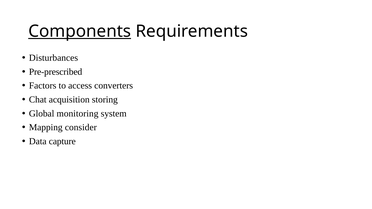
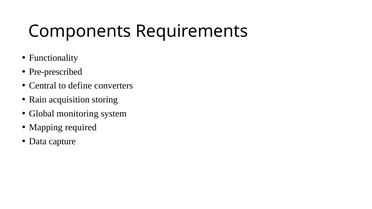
Components underline: present -> none
Disturbances: Disturbances -> Functionality
Factors: Factors -> Central
access: access -> define
Chat: Chat -> Rain
consider: consider -> required
